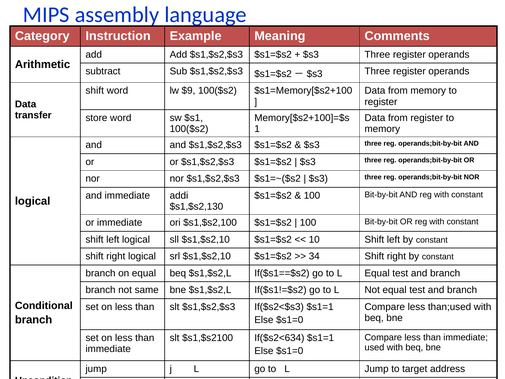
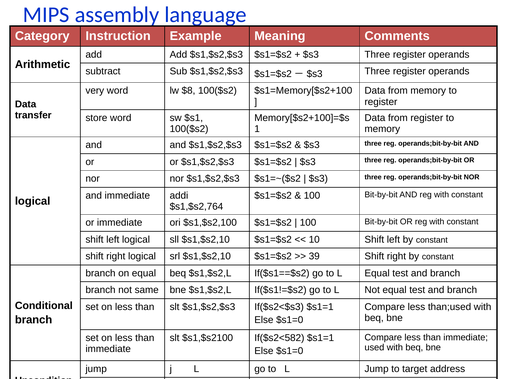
shift at (95, 91): shift -> very
$9: $9 -> $8
$s1,$s2,130: $s1,$s2,130 -> $s1,$s2,764
34: 34 -> 39
If($s2<634: If($s2<634 -> If($s2<582
